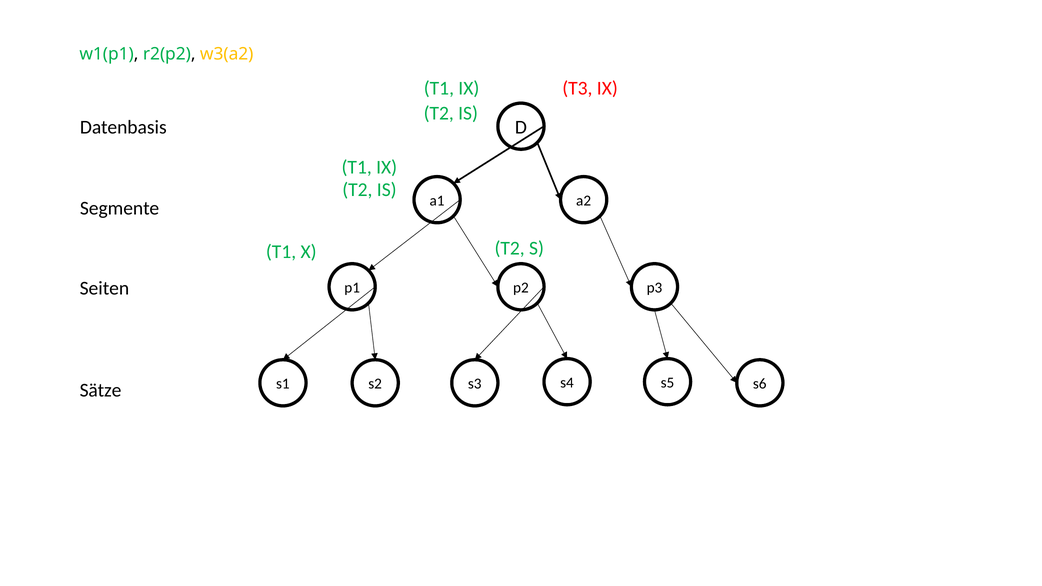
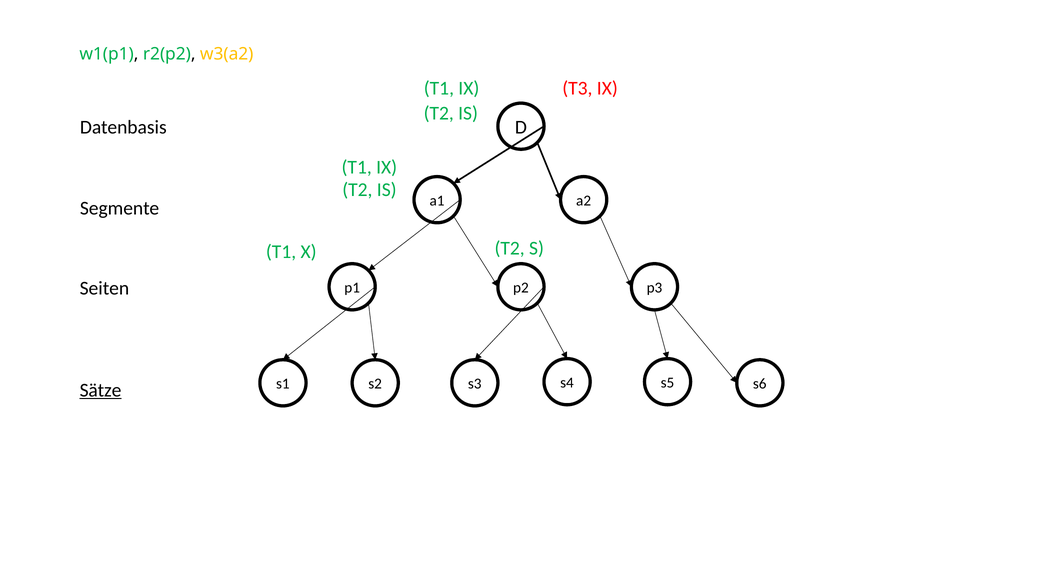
Sätze underline: none -> present
